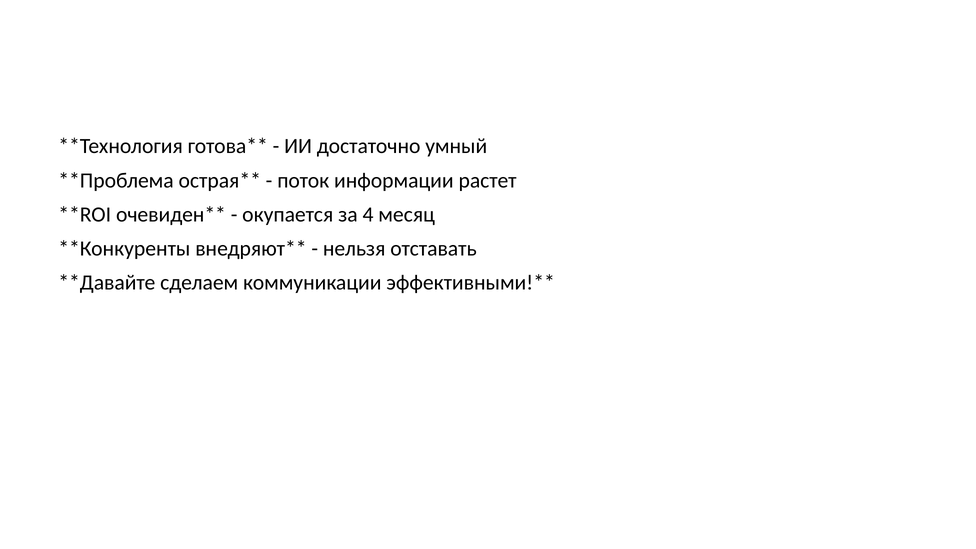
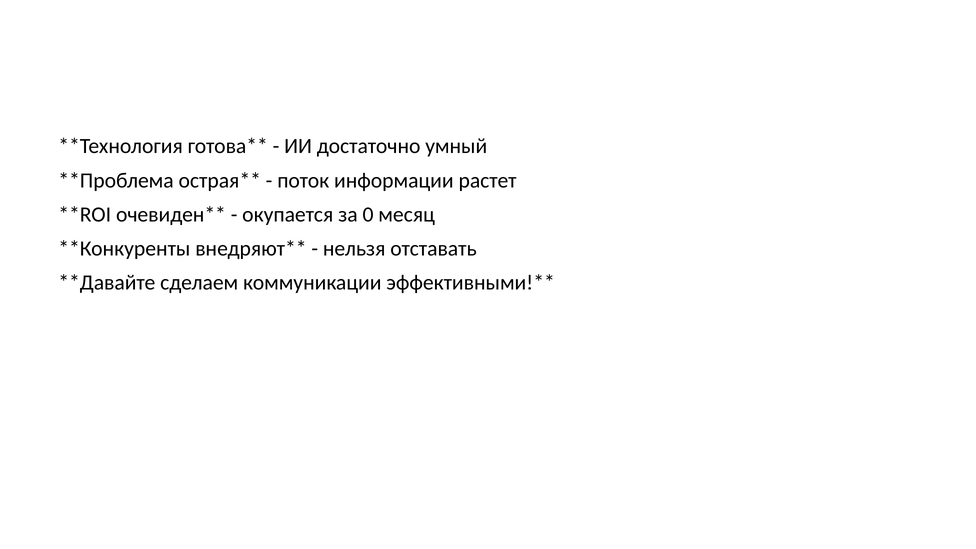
4: 4 -> 0
